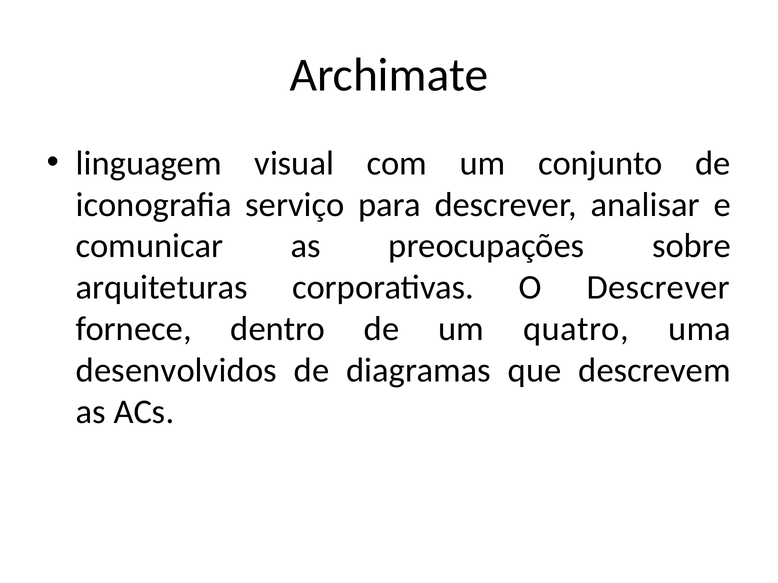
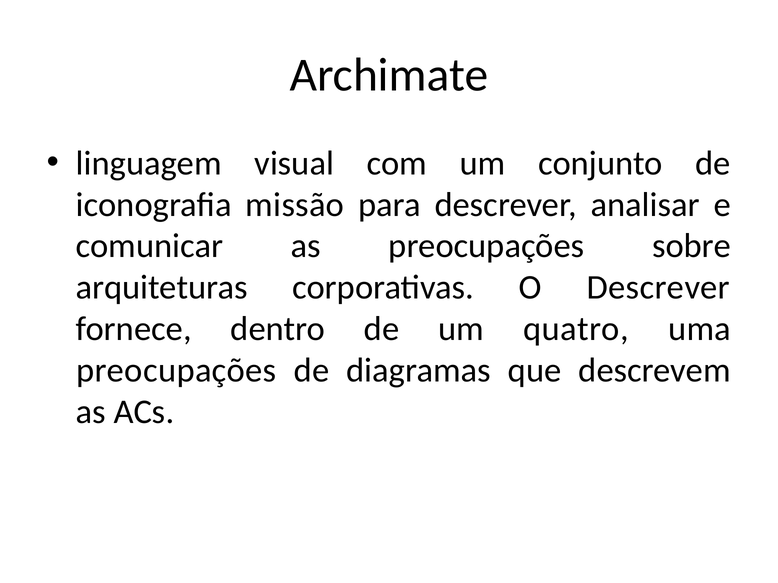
serviço: serviço -> missão
desenvolvidos at (176, 371): desenvolvidos -> preocupações
